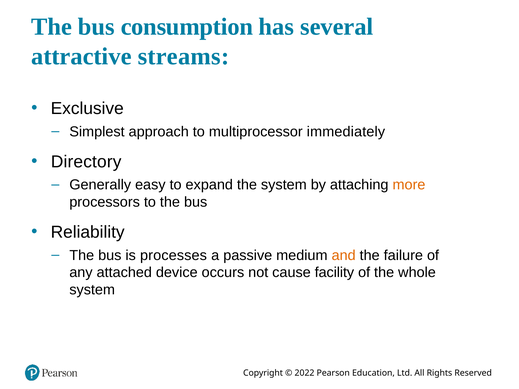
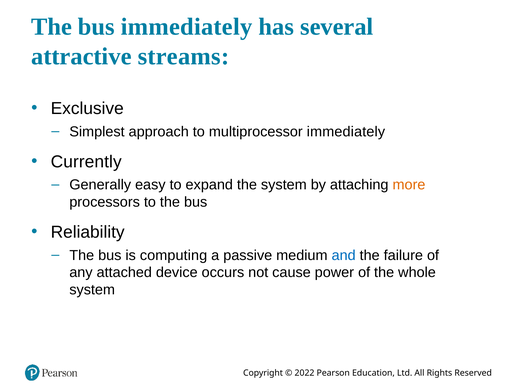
bus consumption: consumption -> immediately
Directory: Directory -> Currently
processes: processes -> computing
and colour: orange -> blue
facility: facility -> power
